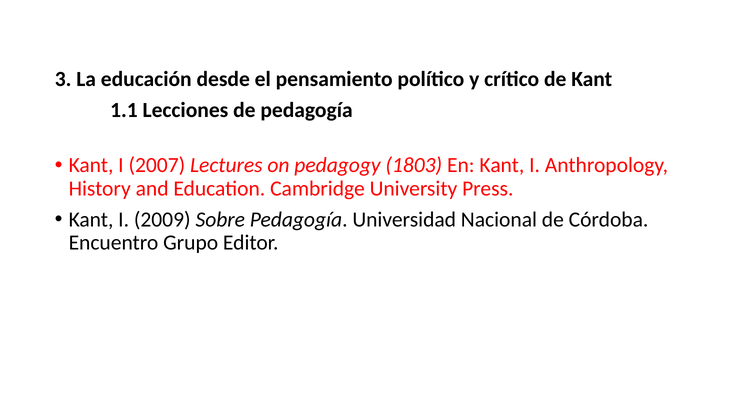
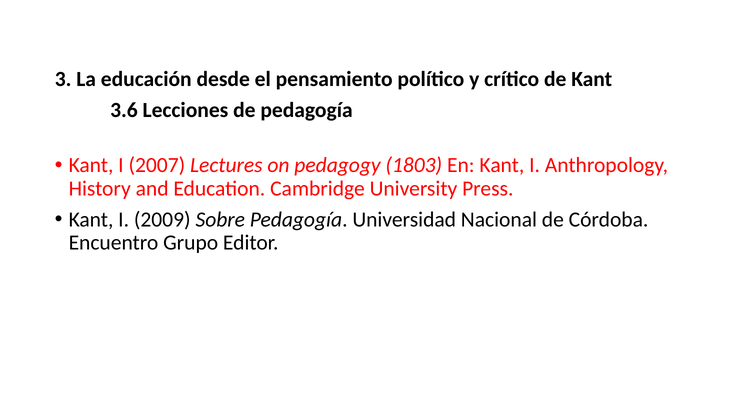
1.1: 1.1 -> 3.6
